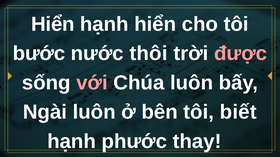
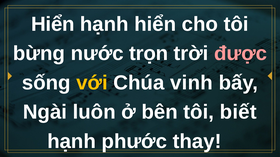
bước: bước -> bừng
thôi: thôi -> trọn
với colour: pink -> yellow
Chúa luôn: luôn -> vinh
